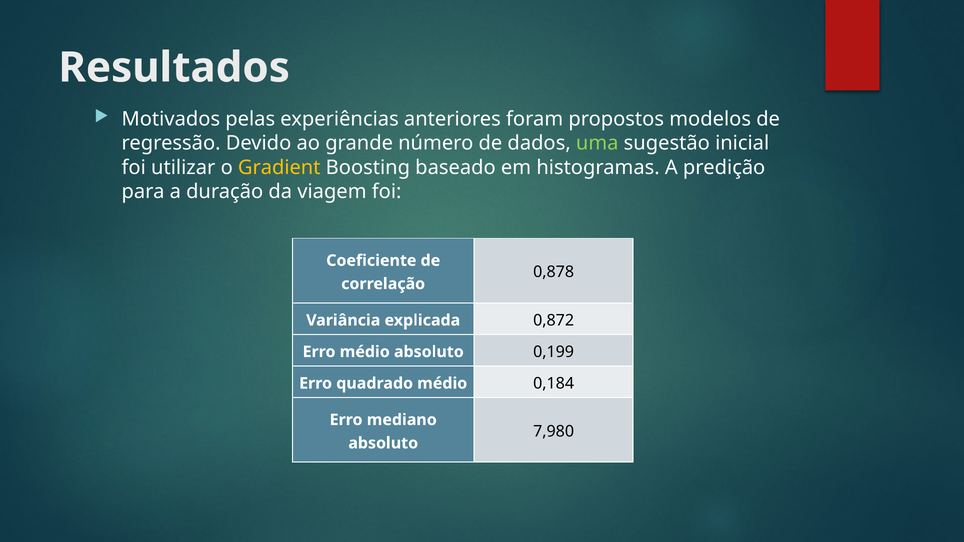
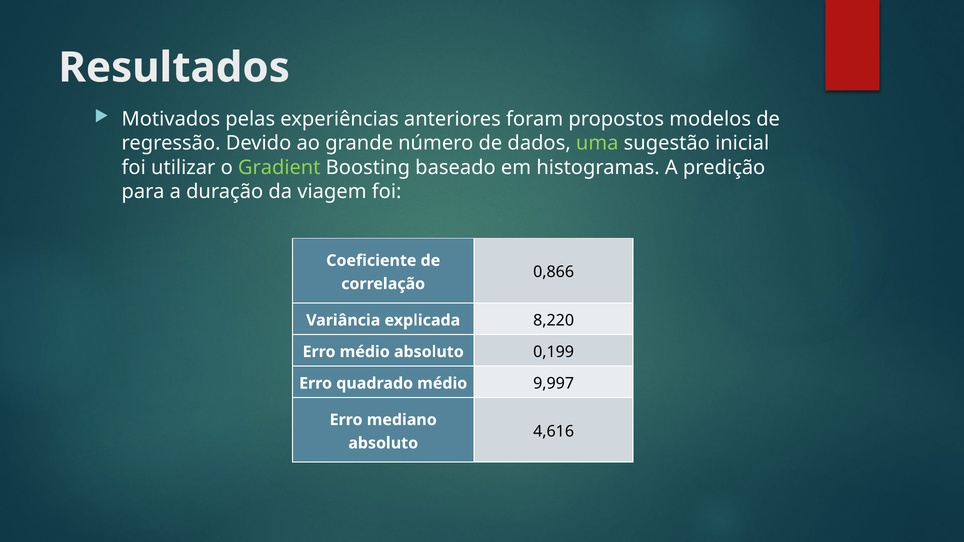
Gradient colour: yellow -> light green
0,878: 0,878 -> 0,866
0,872: 0,872 -> 8,220
0,184: 0,184 -> 9,997
7,980: 7,980 -> 4,616
